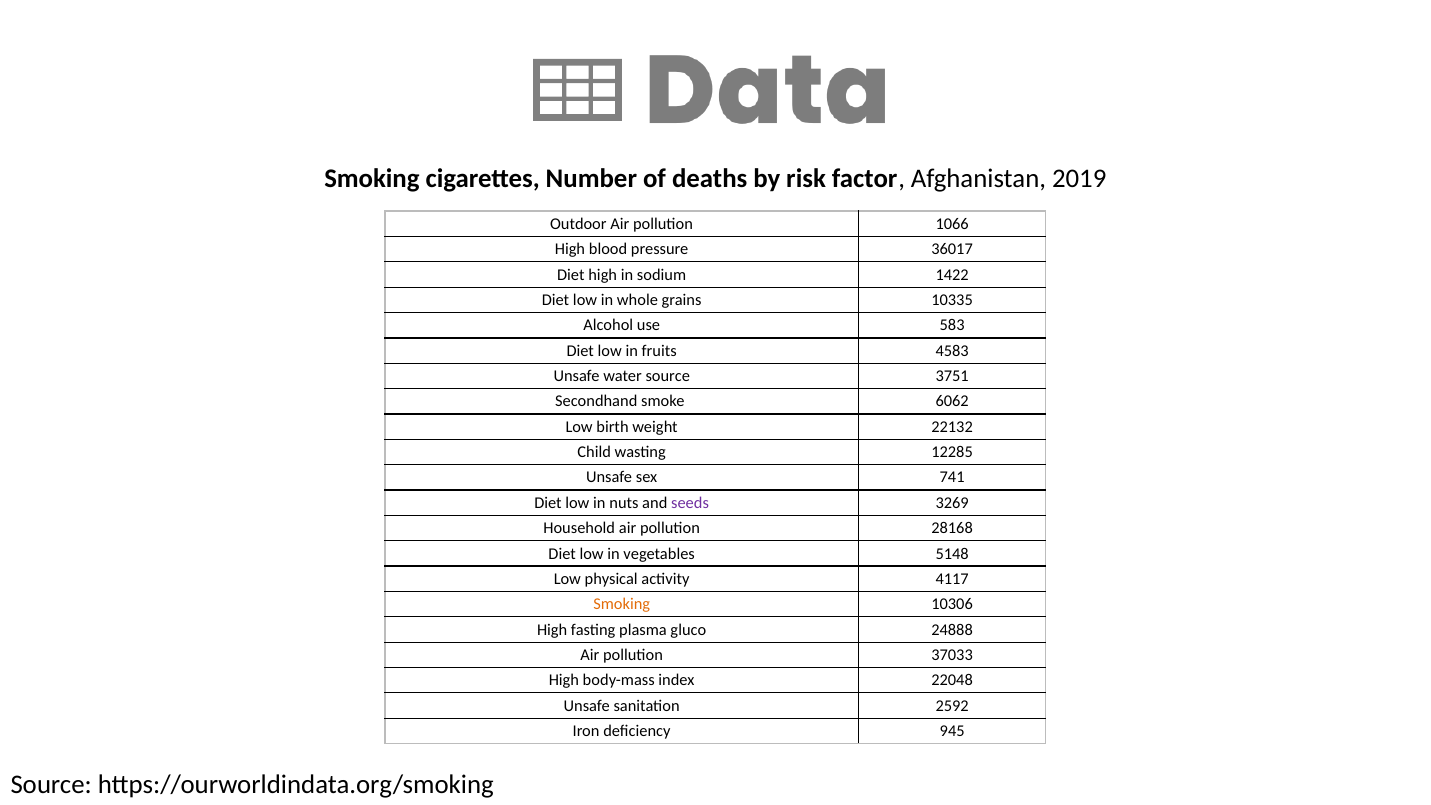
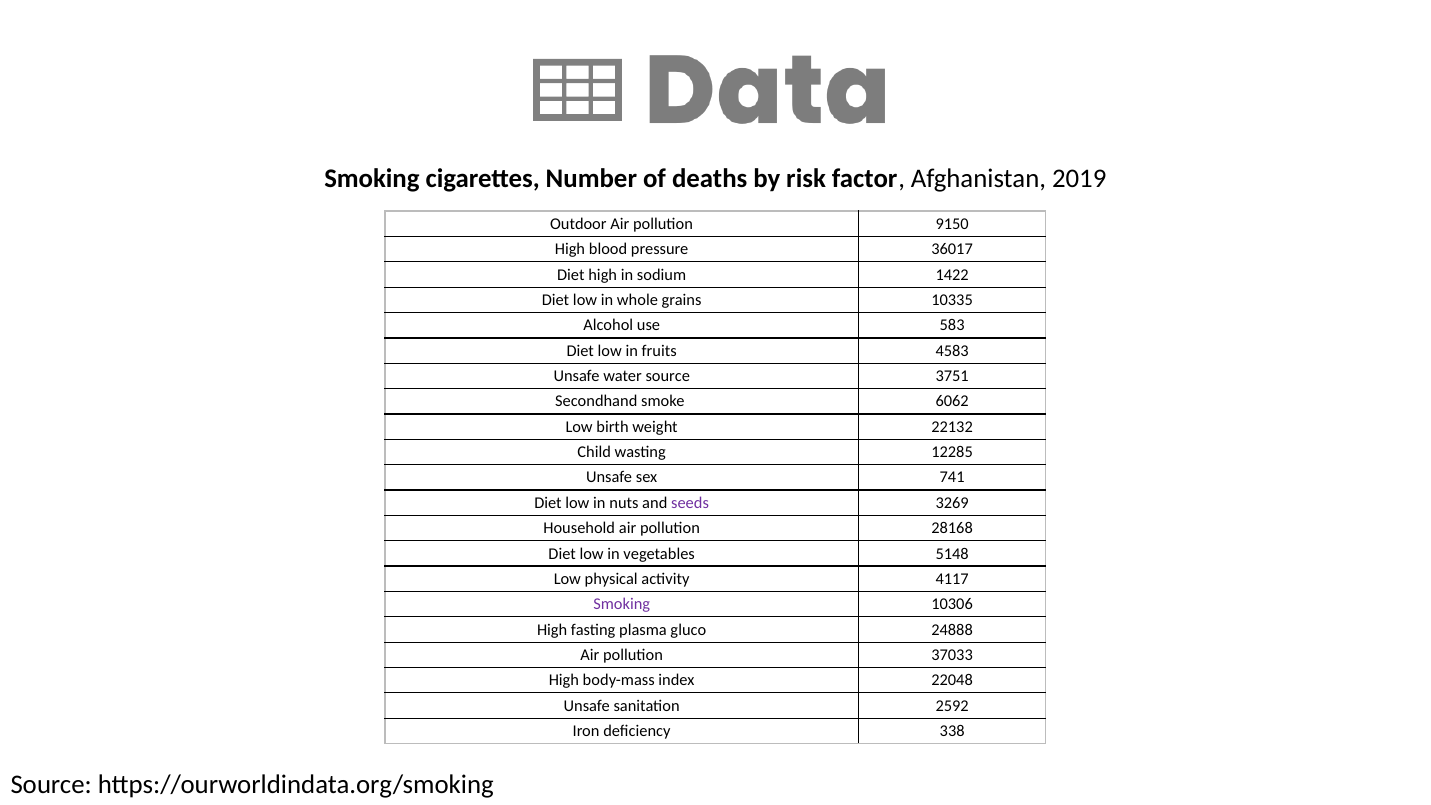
1066: 1066 -> 9150
Smoking at (622, 604) colour: orange -> purple
945: 945 -> 338
